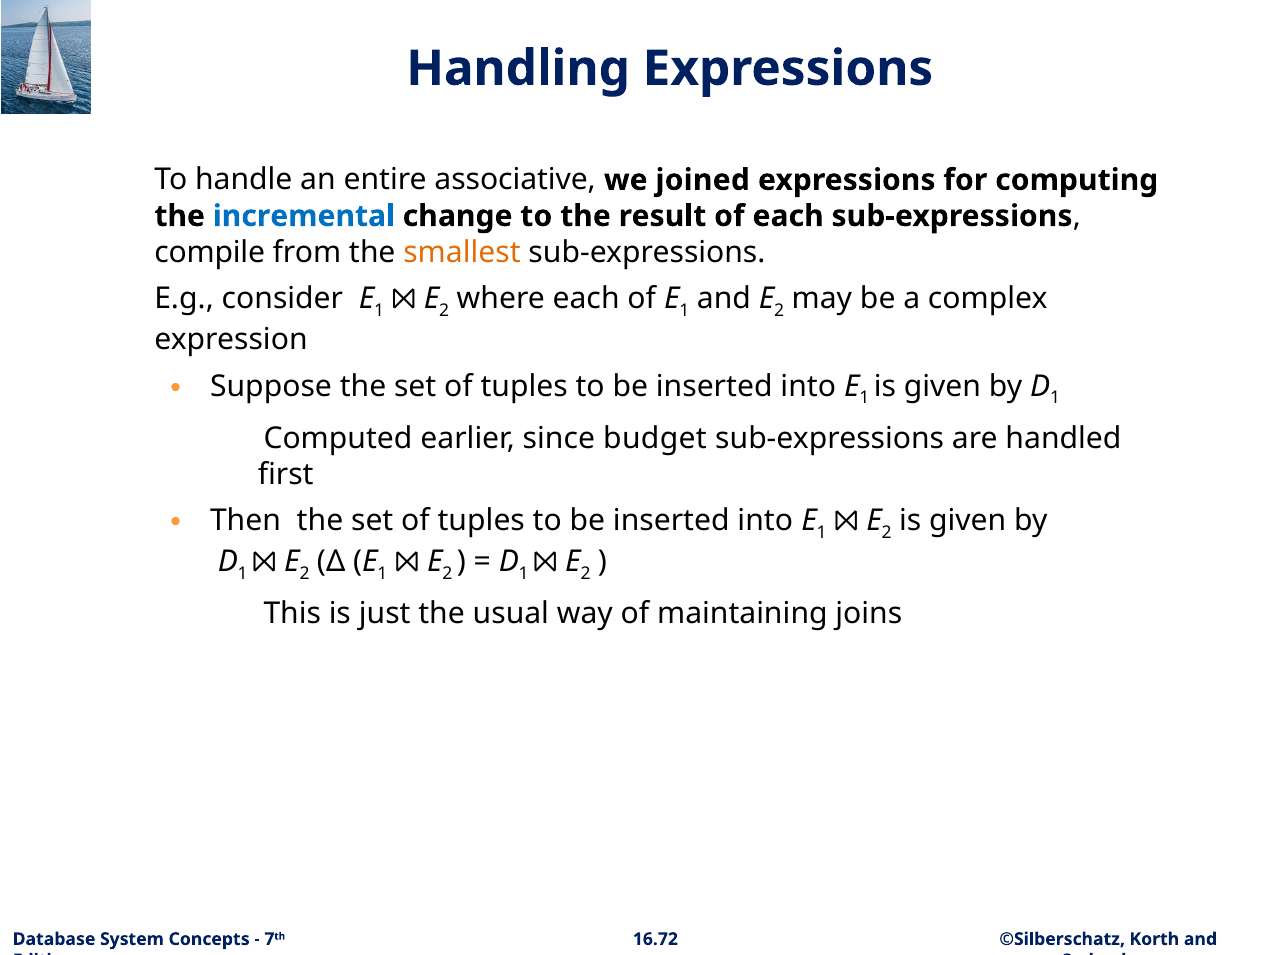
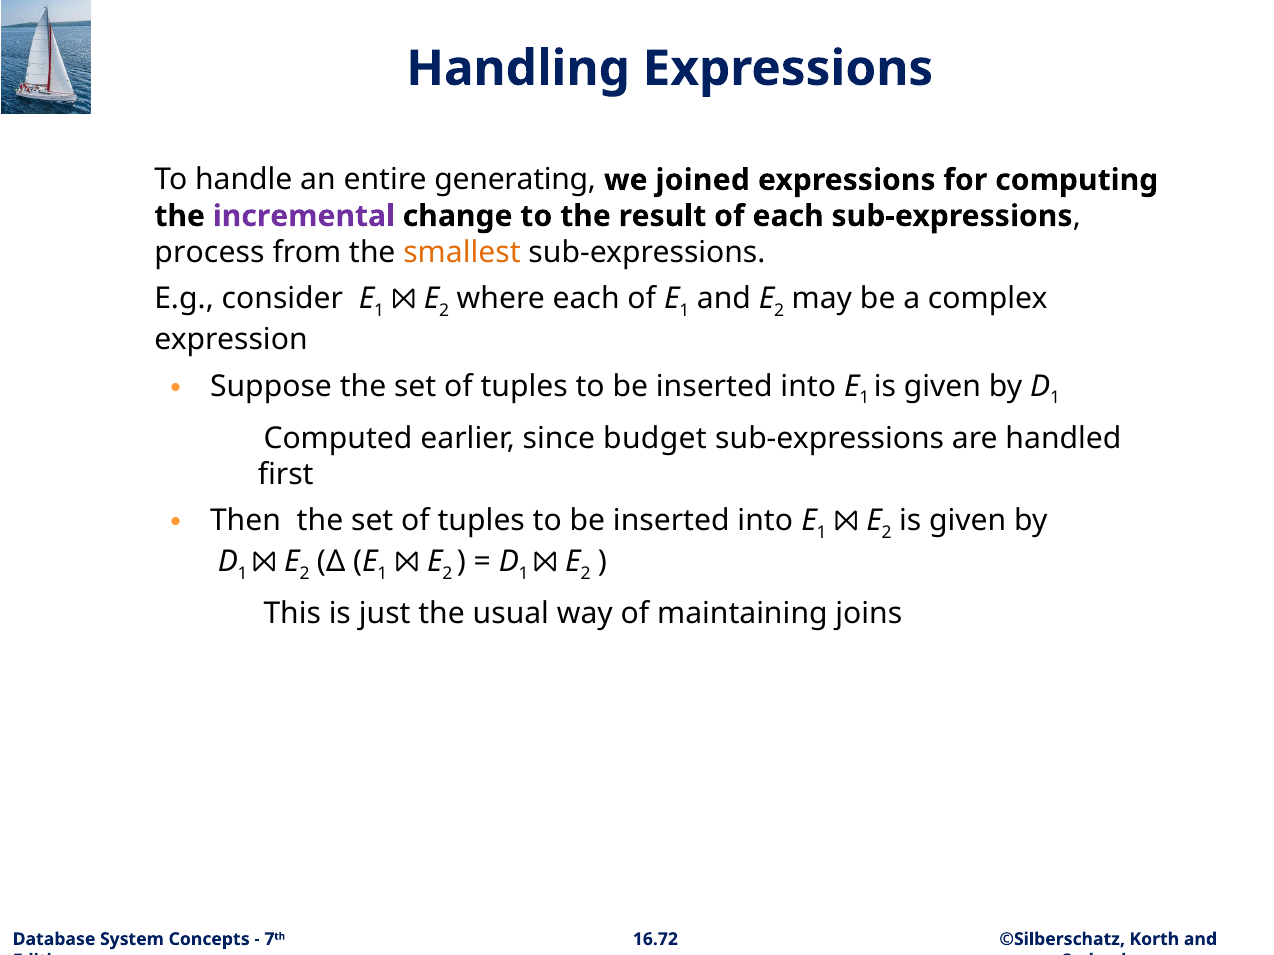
associative: associative -> generating
incremental colour: blue -> purple
compile: compile -> process
